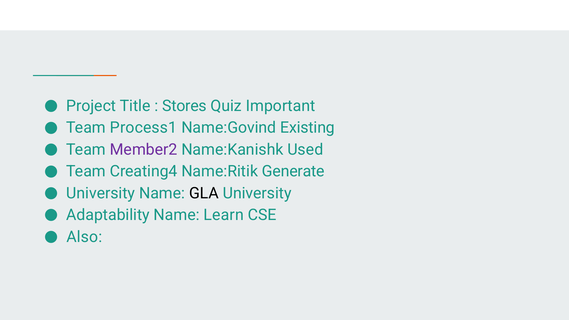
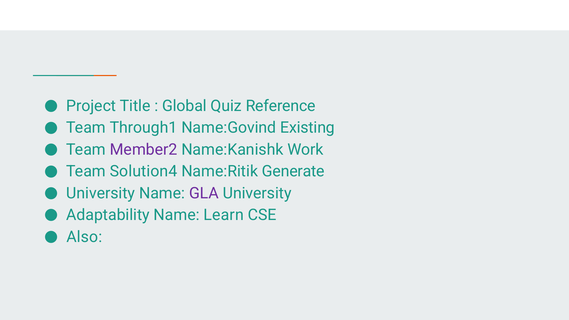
Stores: Stores -> Global
Important: Important -> Reference
Process1: Process1 -> Through1
Used: Used -> Work
Creating4: Creating4 -> Solution4
GLA colour: black -> purple
